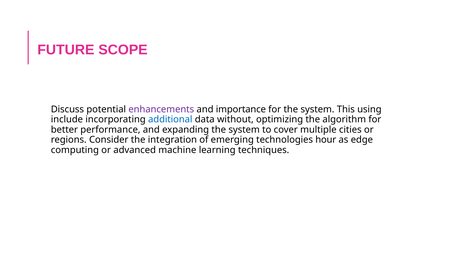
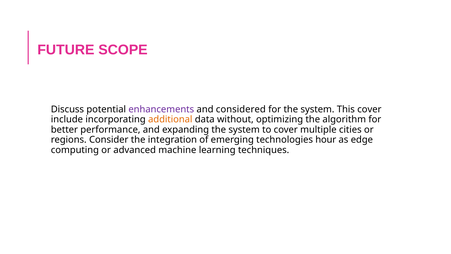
importance: importance -> considered
This using: using -> cover
additional colour: blue -> orange
